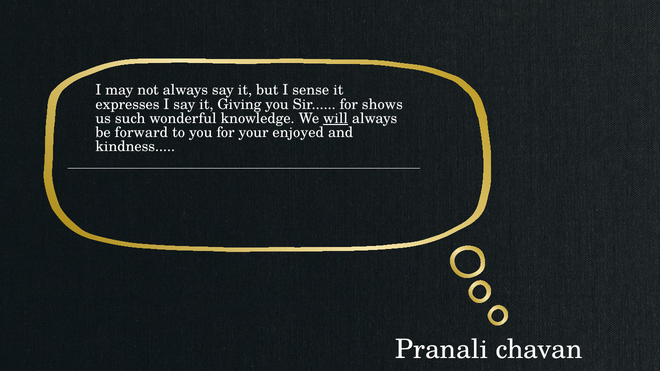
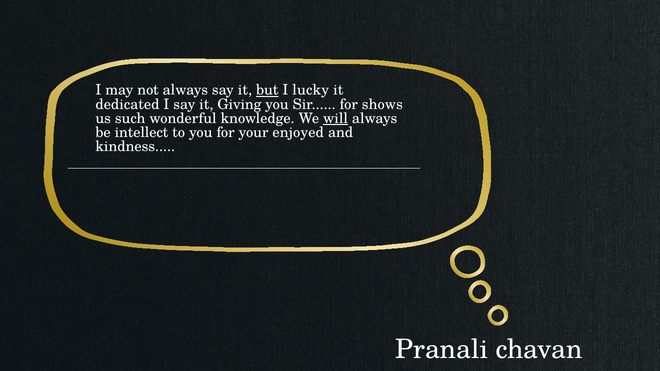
but underline: none -> present
sense: sense -> lucky
expresses: expresses -> dedicated
forward: forward -> intellect
